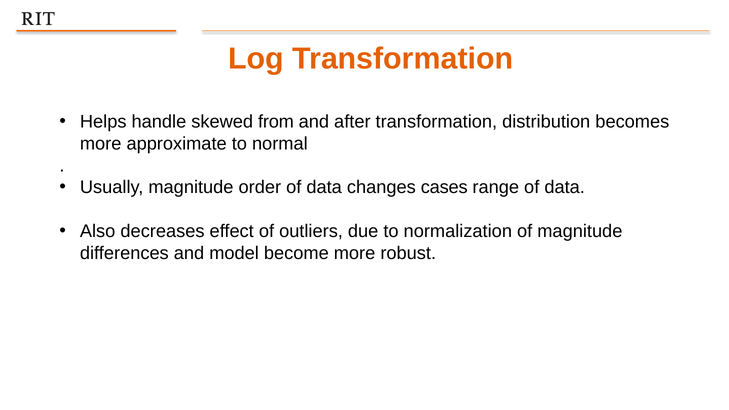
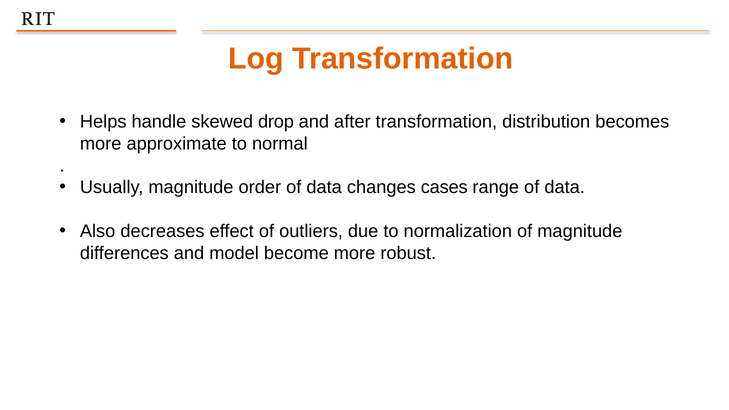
from: from -> drop
